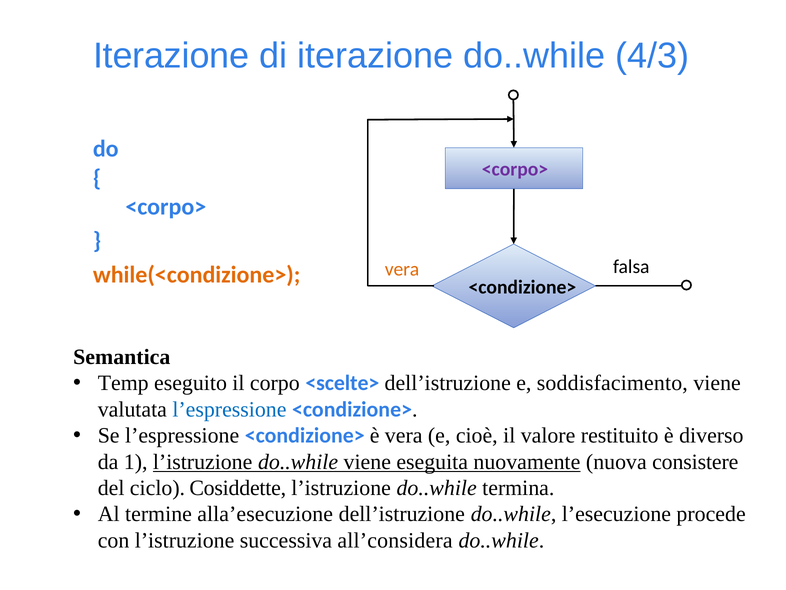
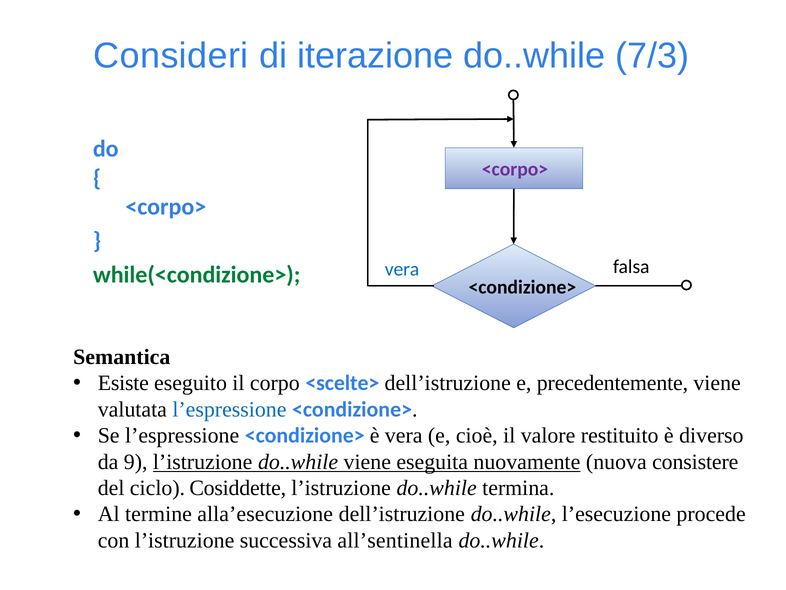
Iterazione at (171, 56): Iterazione -> Consideri
4/3: 4/3 -> 7/3
vera at (402, 269) colour: orange -> blue
while(<condizione> colour: orange -> green
Temp: Temp -> Esiste
soddisfacimento: soddisfacimento -> precedentemente
1: 1 -> 9
all’considera: all’considera -> all’sentinella
